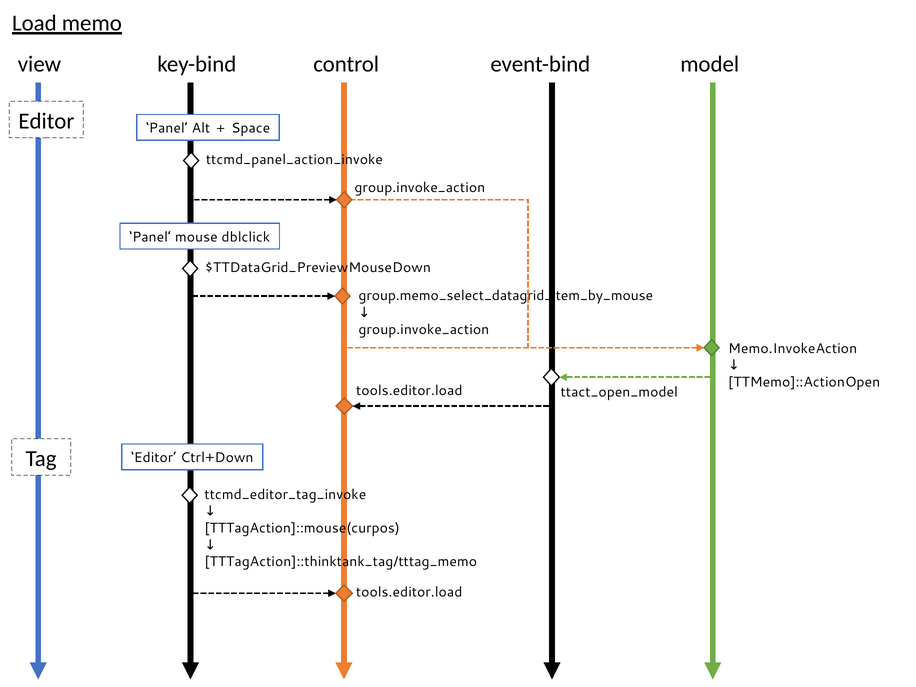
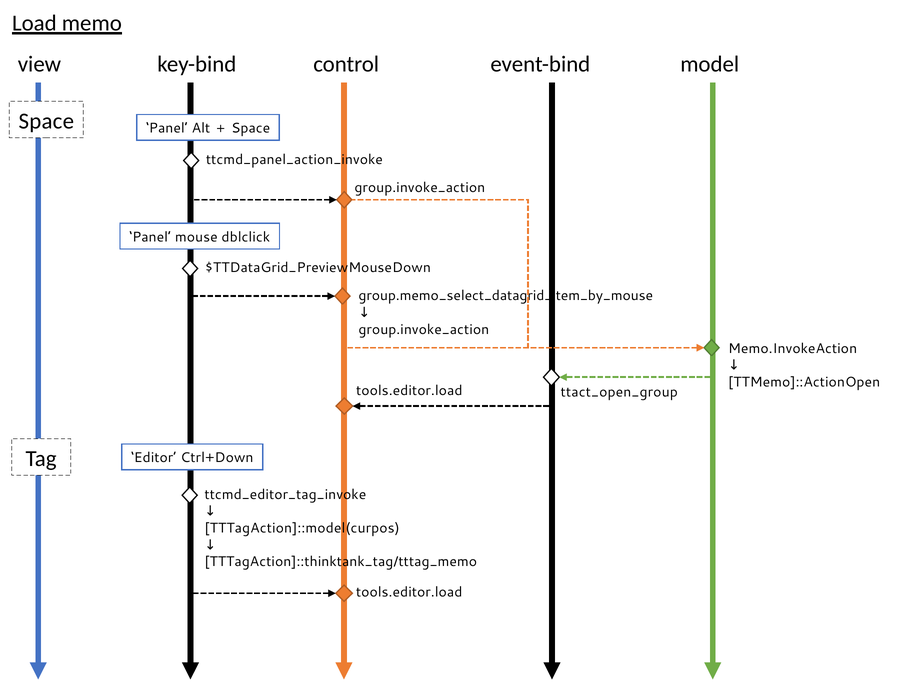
Editor at (46, 121): Editor -> Space
ttact_open_model: ttact_open_model -> ttact_open_group
TTTagAction]::mouse(curpos: TTTagAction]::mouse(curpos -> TTTagAction]::model(curpos
